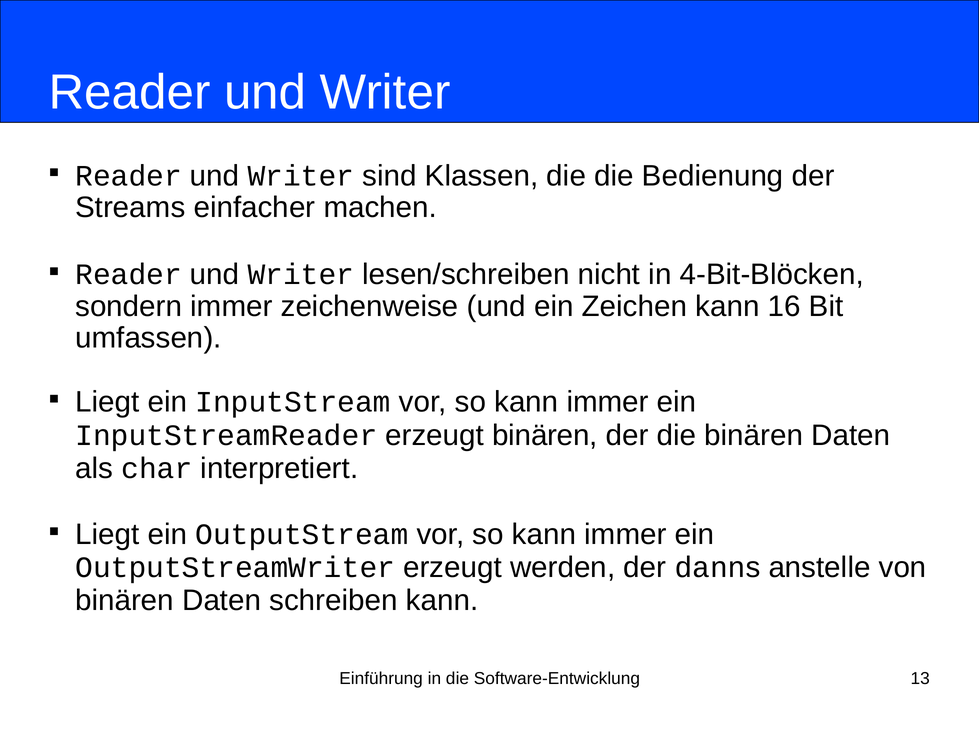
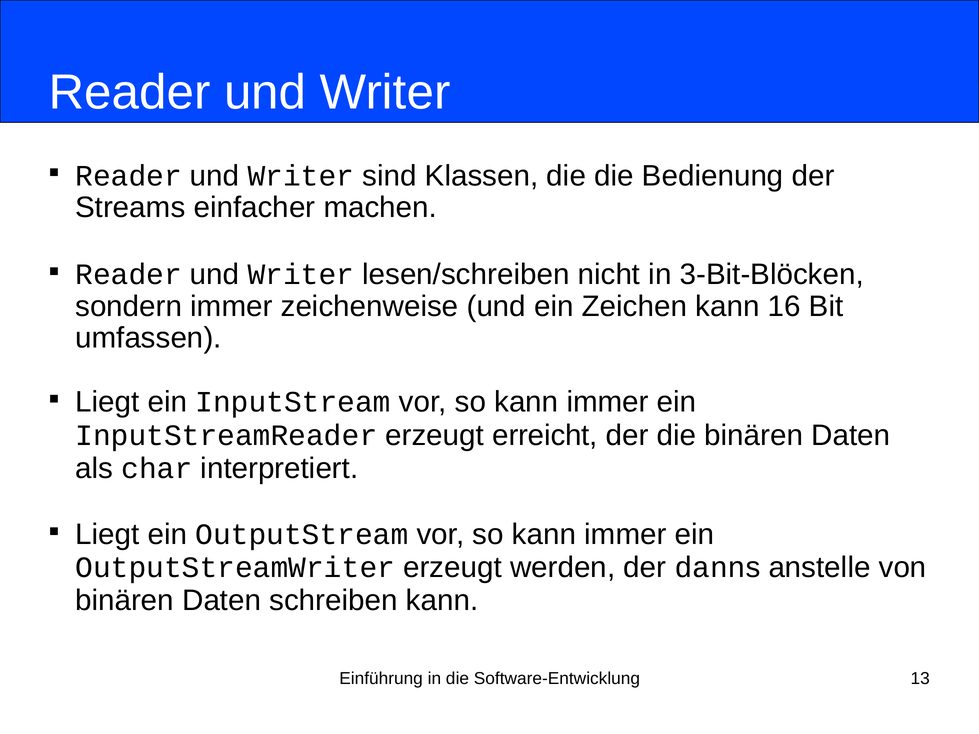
4-Bit-Blöcken: 4-Bit-Blöcken -> 3-Bit-Blöcken
erzeugt binären: binären -> erreicht
